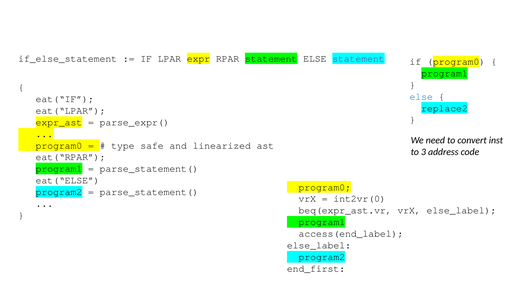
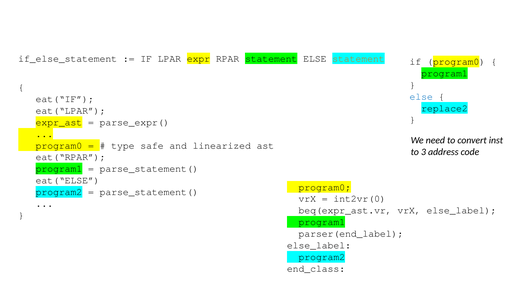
statement at (358, 58) colour: purple -> orange
access(end_label: access(end_label -> parser(end_label
end_first: end_first -> end_class
